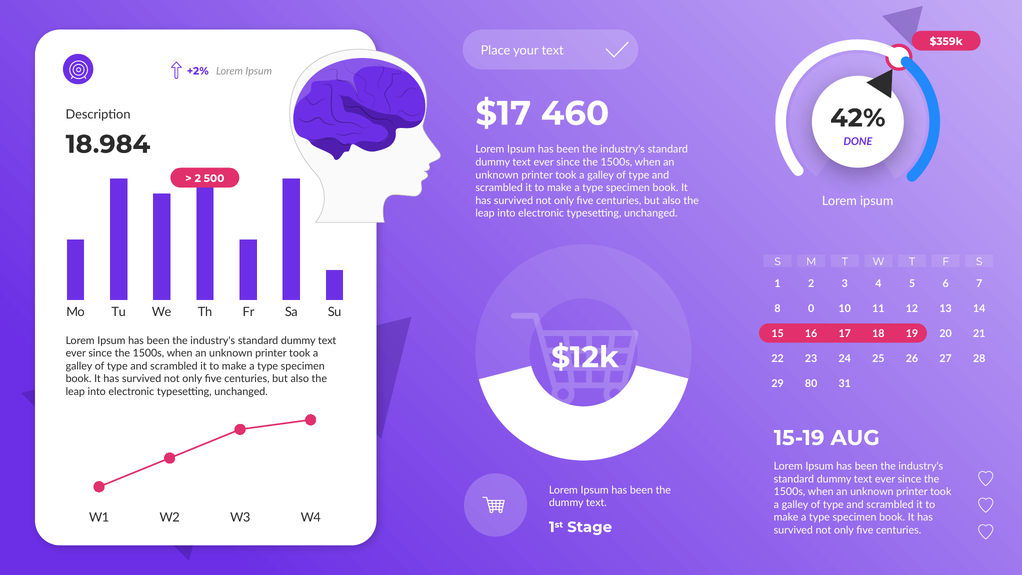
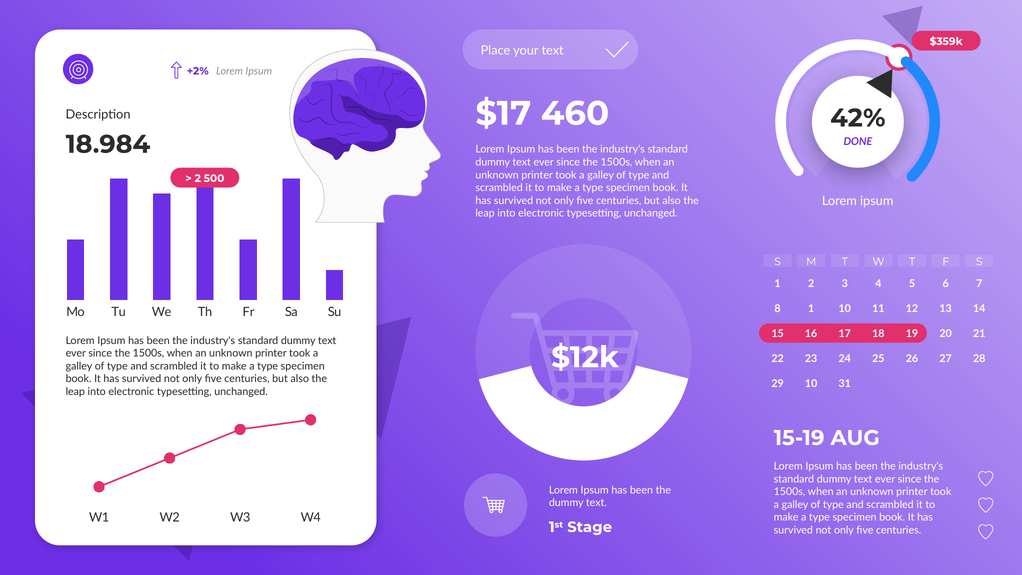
8 0: 0 -> 1
29 80: 80 -> 10
